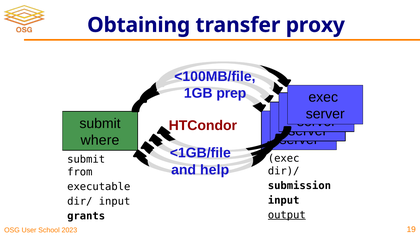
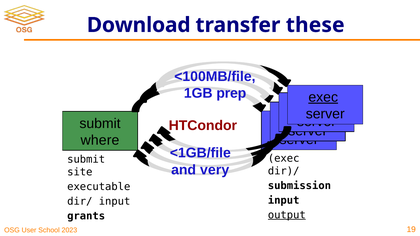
Obtaining: Obtaining -> Download
proxy: proxy -> these
exec at (323, 97) underline: none -> present
help: help -> very
from: from -> site
